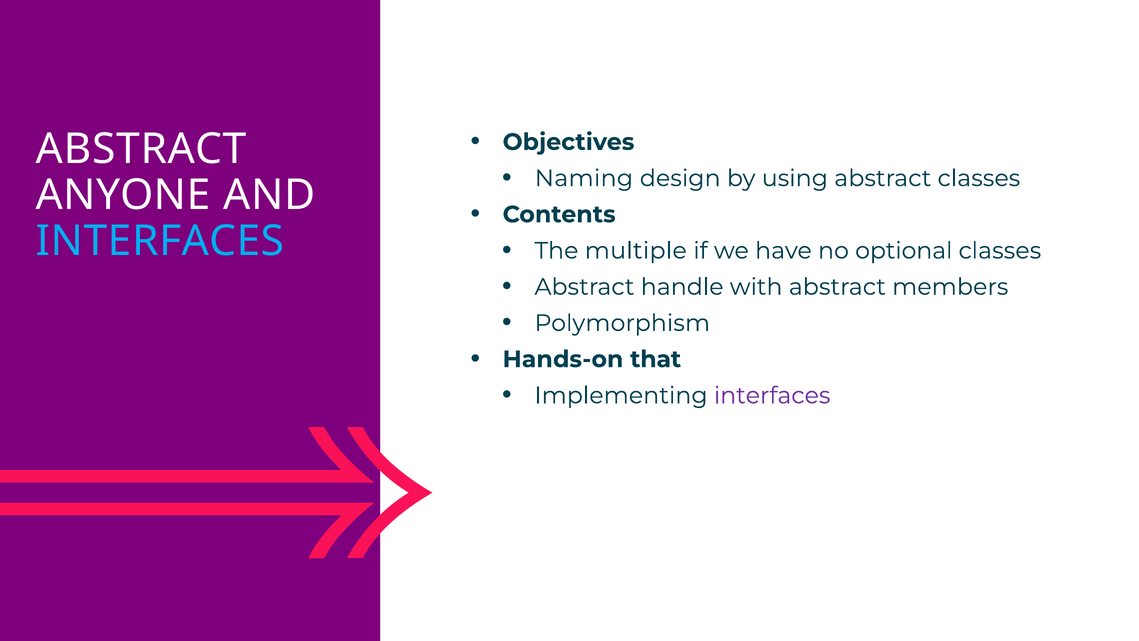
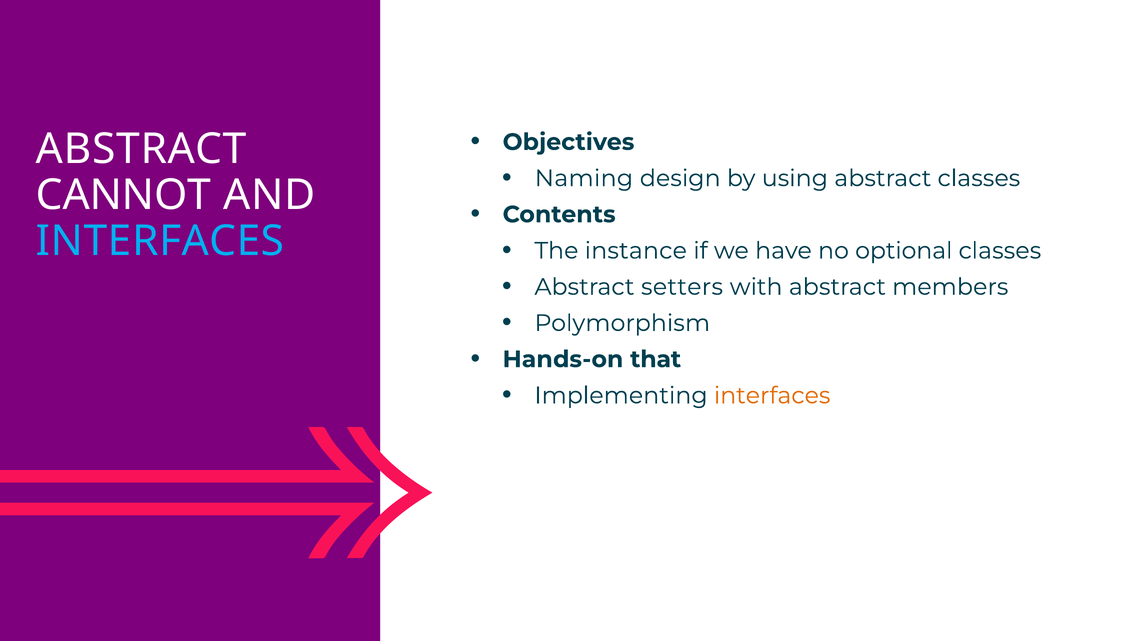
ANYONE: ANYONE -> CANNOT
multiple: multiple -> instance
handle: handle -> setters
interfaces at (772, 395) colour: purple -> orange
